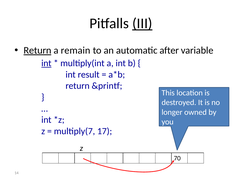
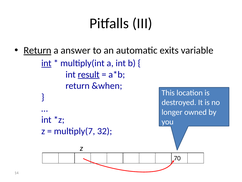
III underline: present -> none
remain: remain -> answer
after: after -> exits
result underline: none -> present
&printf: &printf -> &when
17: 17 -> 32
